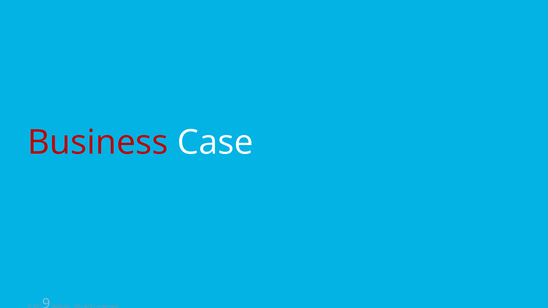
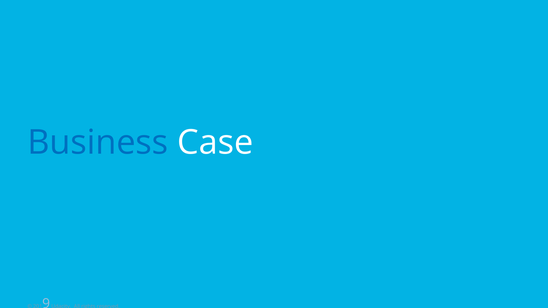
Business colour: red -> blue
